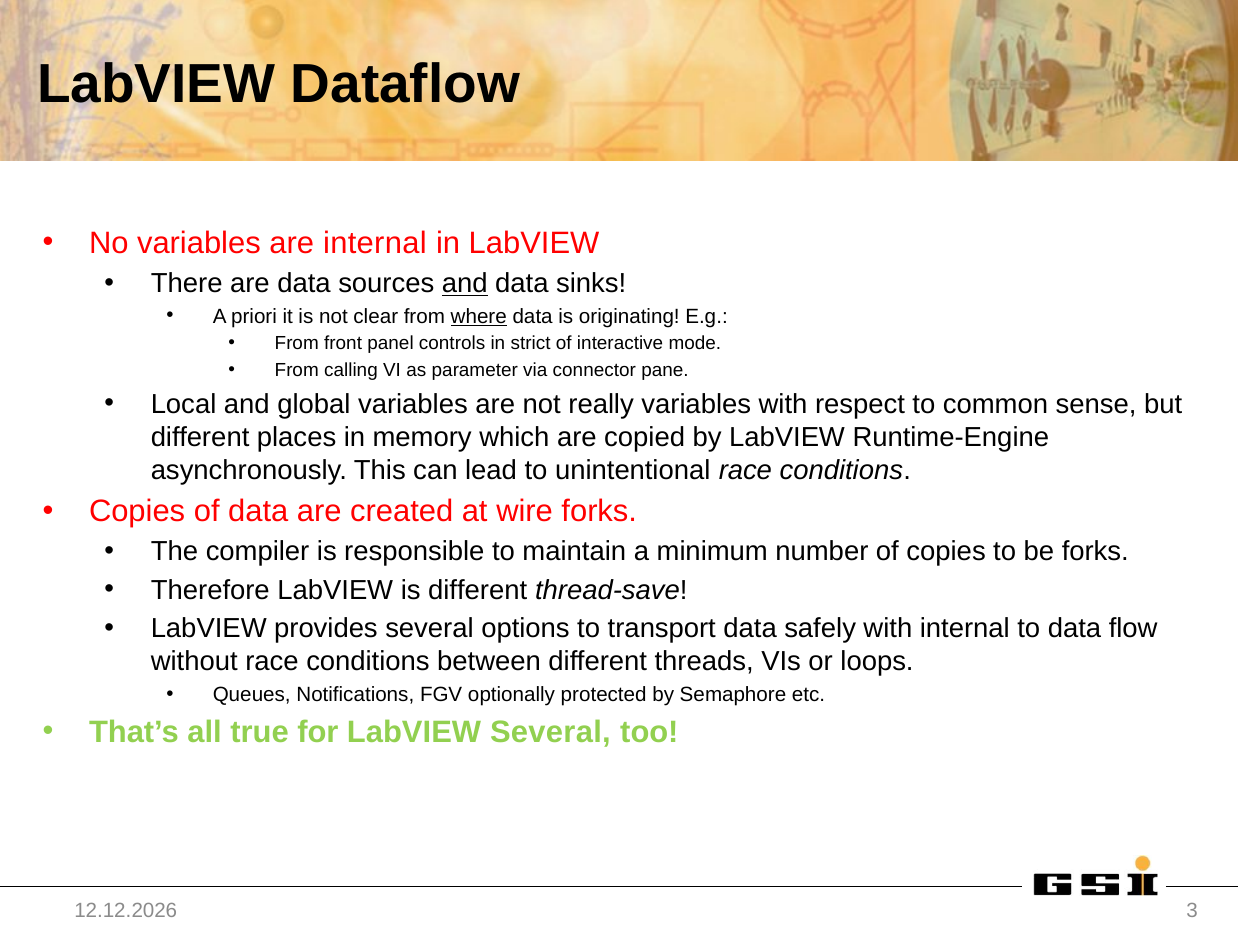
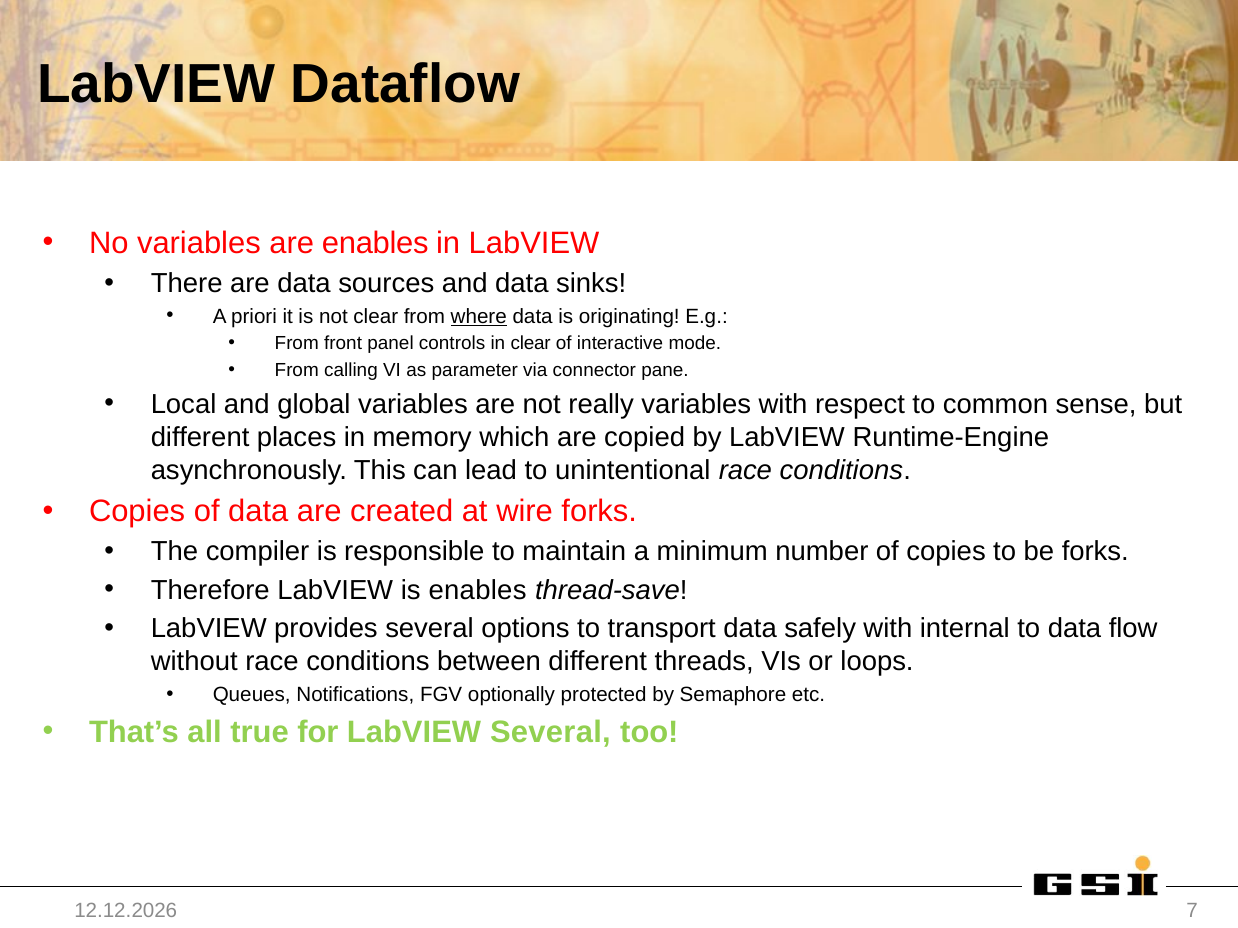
are internal: internal -> enables
and at (465, 284) underline: present -> none
in strict: strict -> clear
is different: different -> enables
3: 3 -> 7
